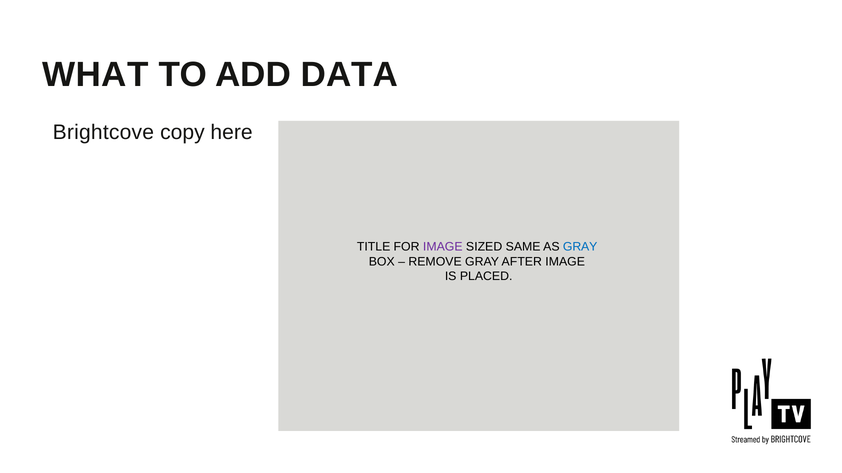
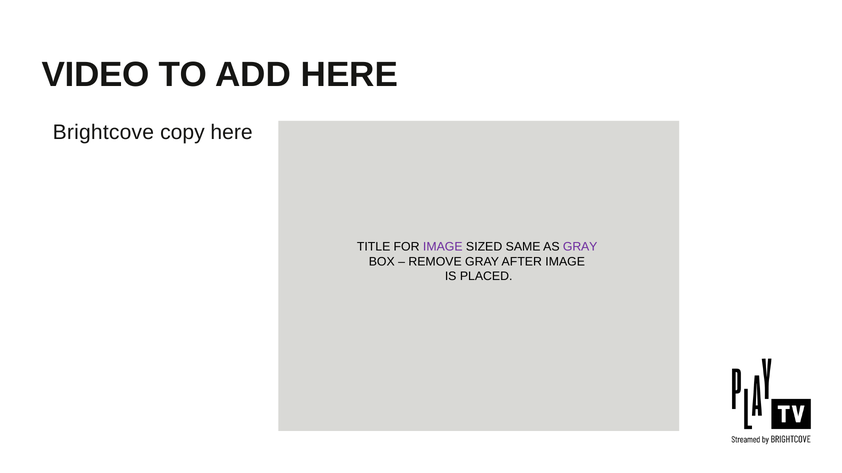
WHAT: WHAT -> VIDEO
ADD DATA: DATA -> HERE
GRAY at (580, 247) colour: blue -> purple
